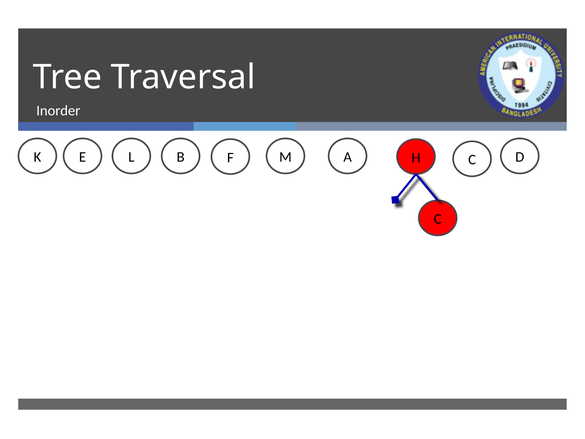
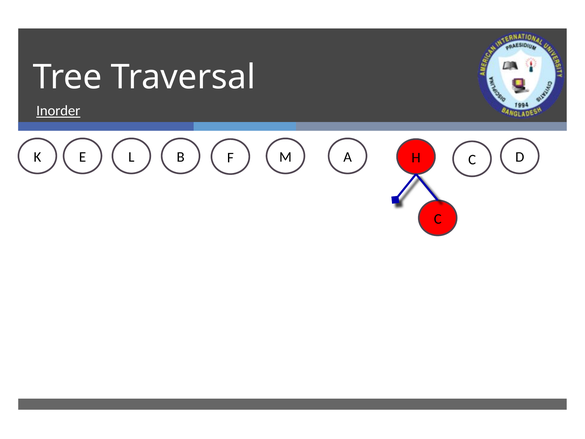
Inorder underline: none -> present
